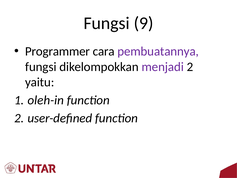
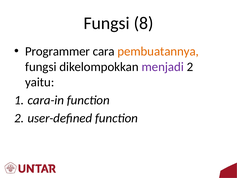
9: 9 -> 8
pembuatannya colour: purple -> orange
oleh-in: oleh-in -> cara-in
